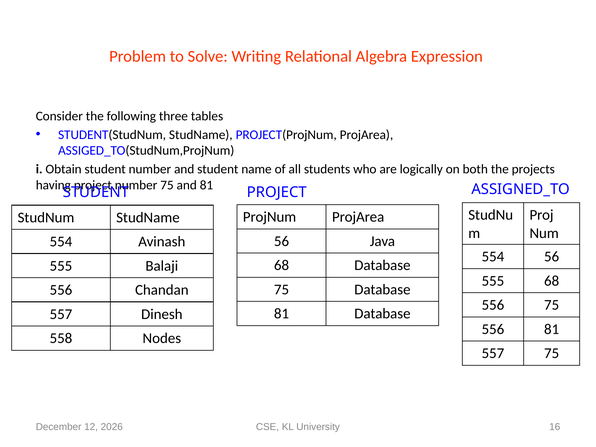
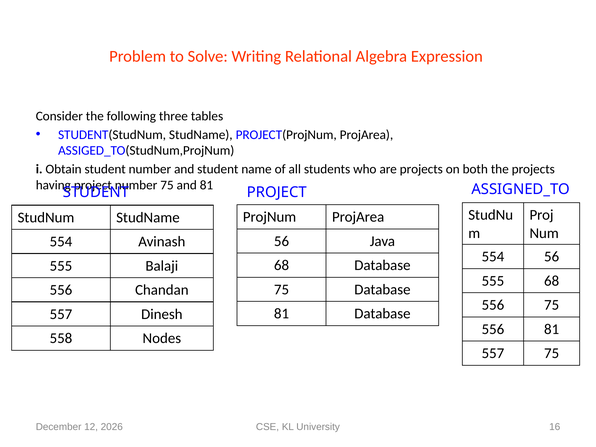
are logically: logically -> projects
